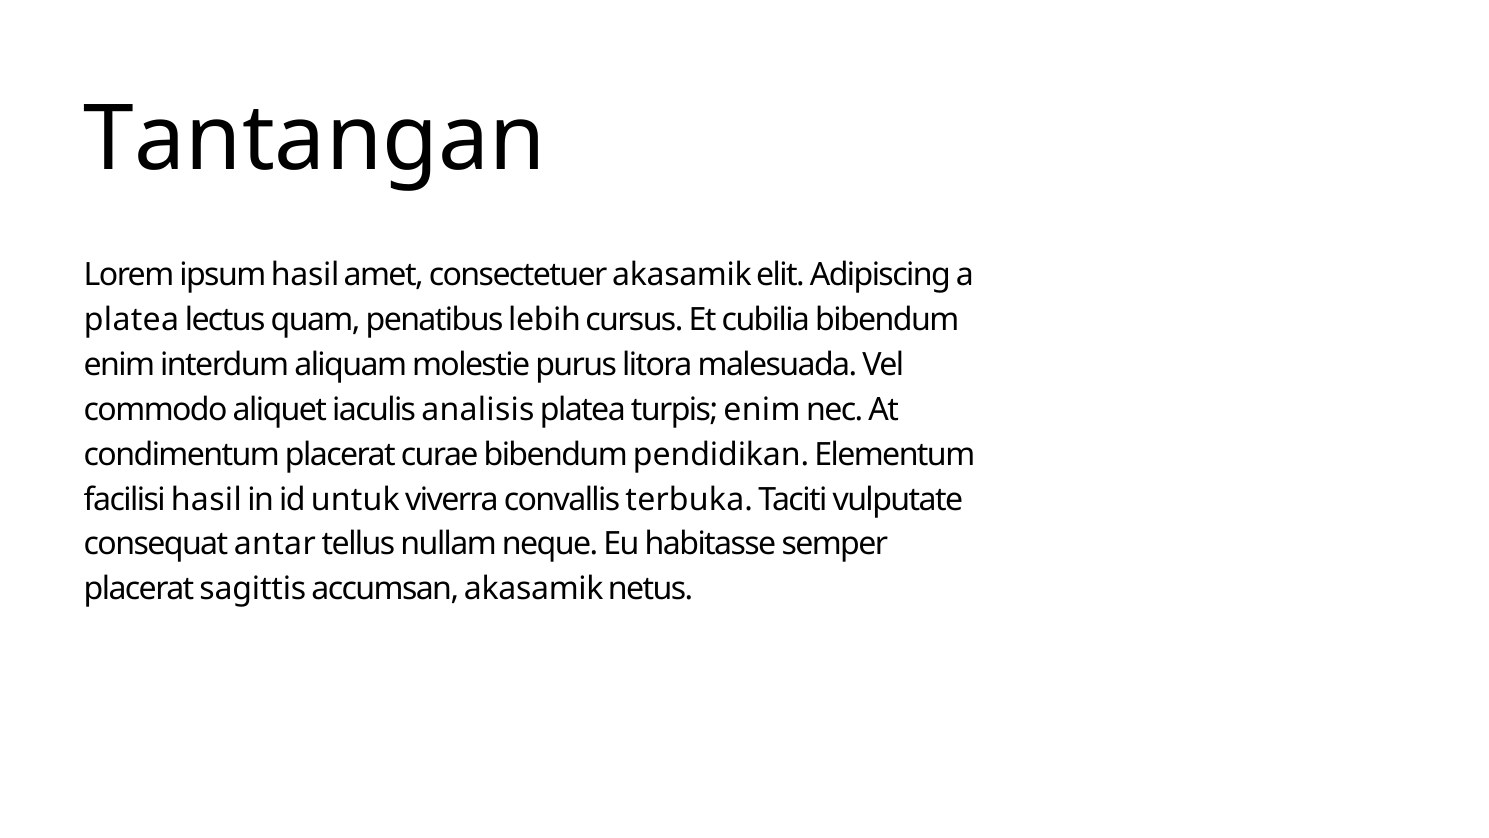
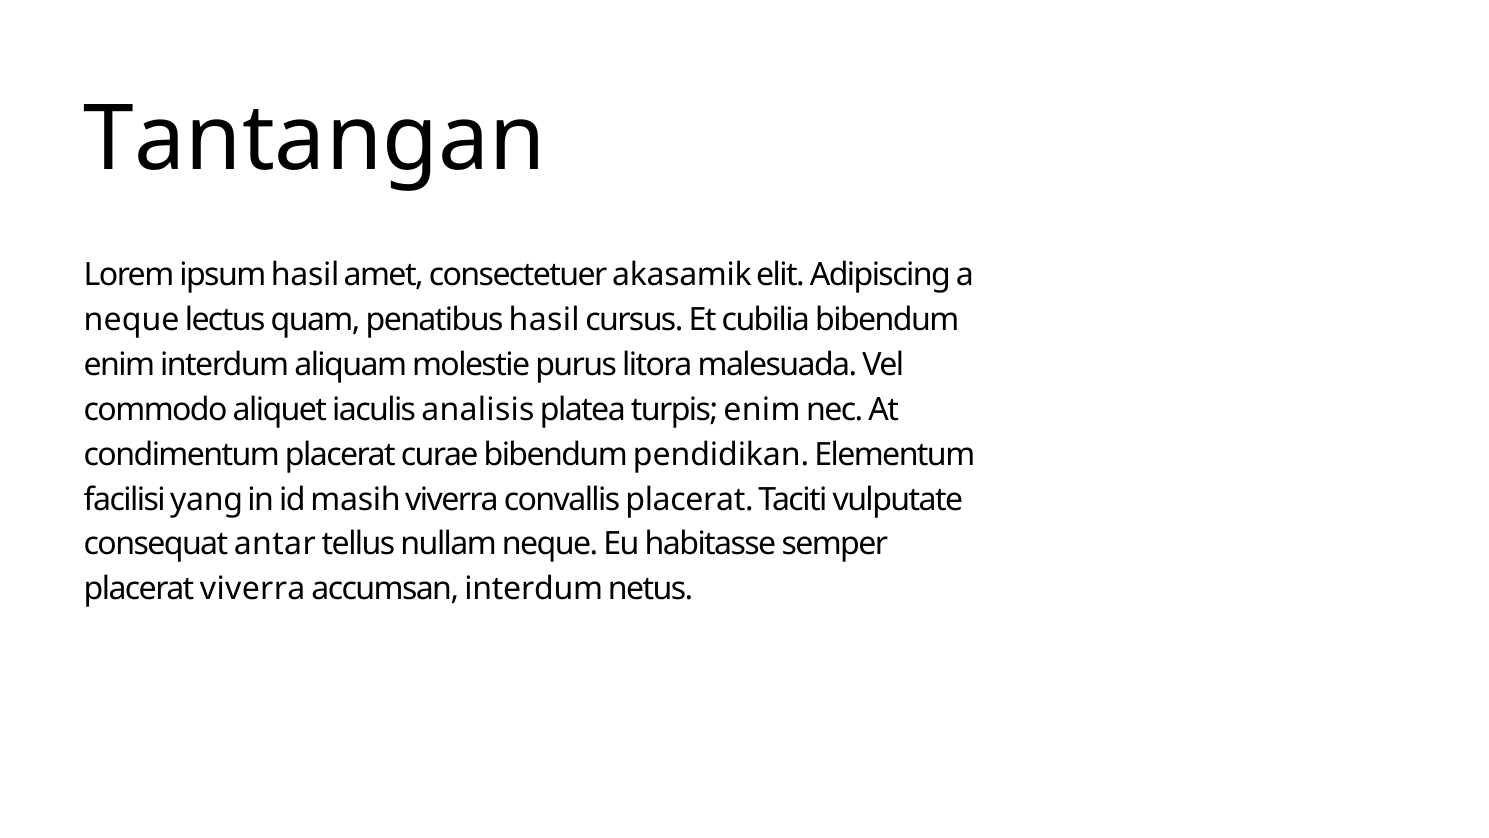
platea at (132, 320): platea -> neque
penatibus lebih: lebih -> hasil
facilisi hasil: hasil -> yang
untuk: untuk -> masih
convallis terbuka: terbuka -> placerat
placerat sagittis: sagittis -> viverra
accumsan akasamik: akasamik -> interdum
